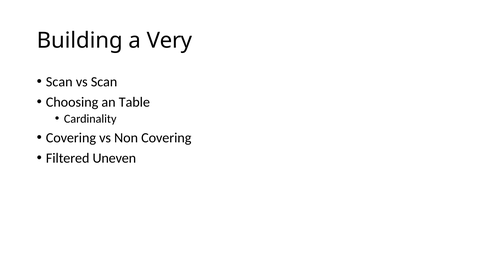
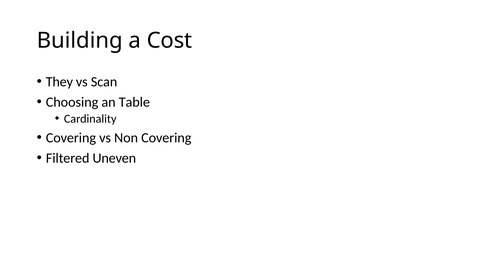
Very: Very -> Cost
Scan at (59, 82): Scan -> They
